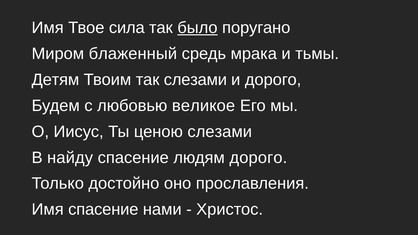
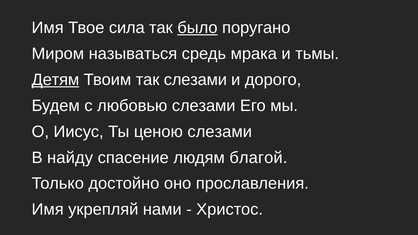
блаженный: блаженный -> называться
Детям underline: none -> present
любовью великое: великое -> слезами
людям дорого: дорого -> благой
Имя спасение: спасение -> укрепляй
